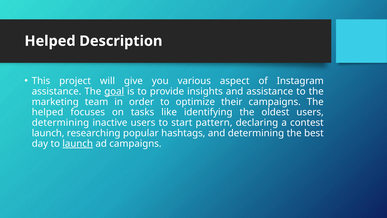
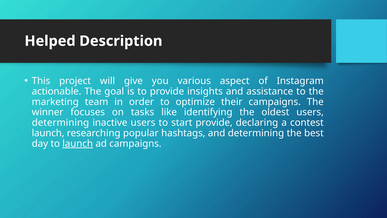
assistance at (57, 91): assistance -> actionable
goal underline: present -> none
helped at (48, 112): helped -> winner
start pattern: pattern -> provide
